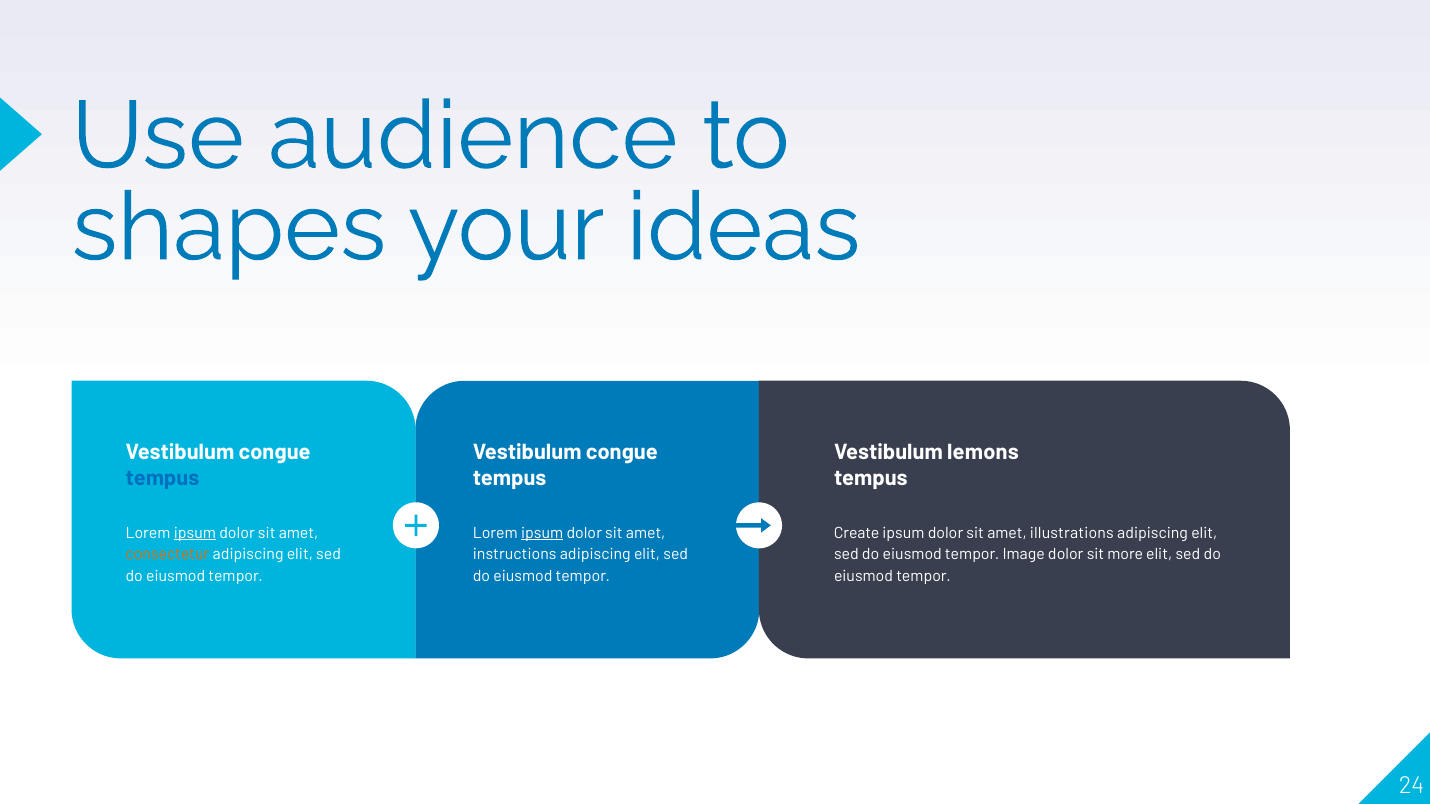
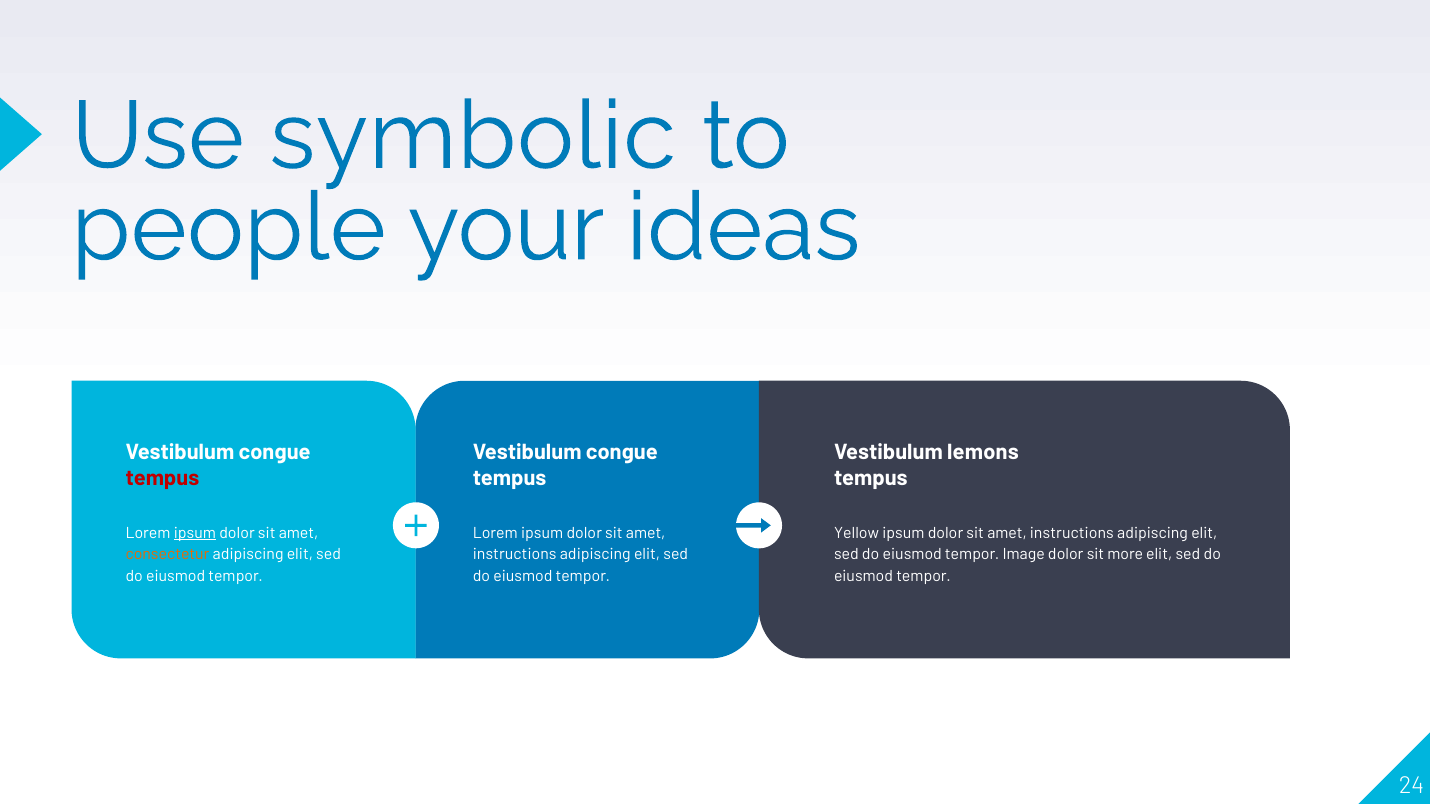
audience: audience -> symbolic
shapes: shapes -> people
tempus at (162, 479) colour: blue -> red
ipsum at (542, 533) underline: present -> none
Create: Create -> Yellow
illustrations at (1072, 533): illustrations -> instructions
